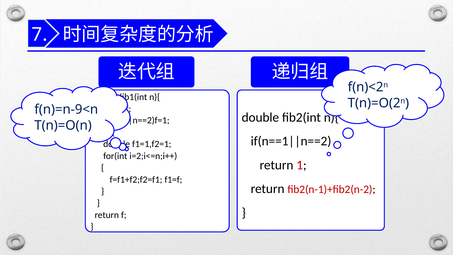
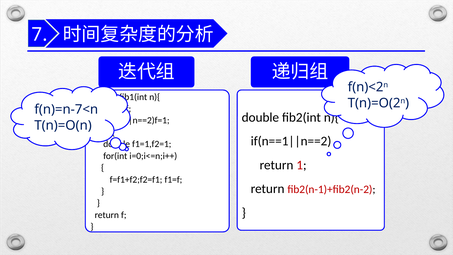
f(n)=n-9<n: f(n)=n-9<n -> f(n)=n-7<n
i=2;i<=n;i++: i=2;i<=n;i++ -> i=0;i<=n;i++
